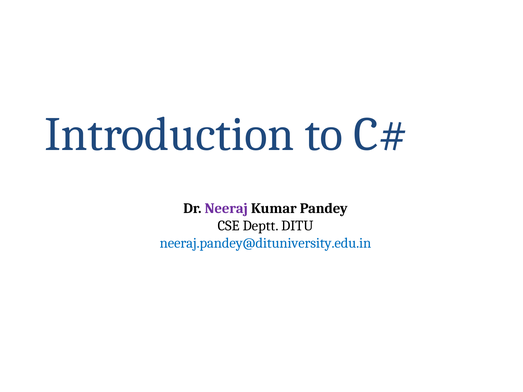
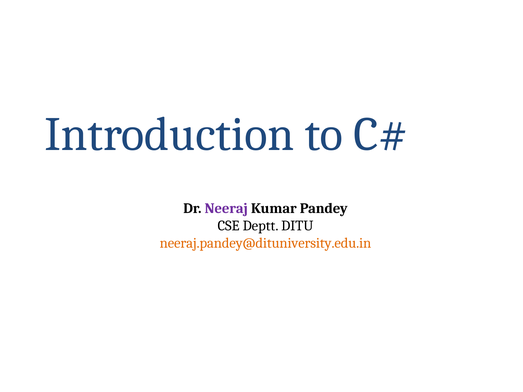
neeraj.pandey@dituniversity.edu.in colour: blue -> orange
